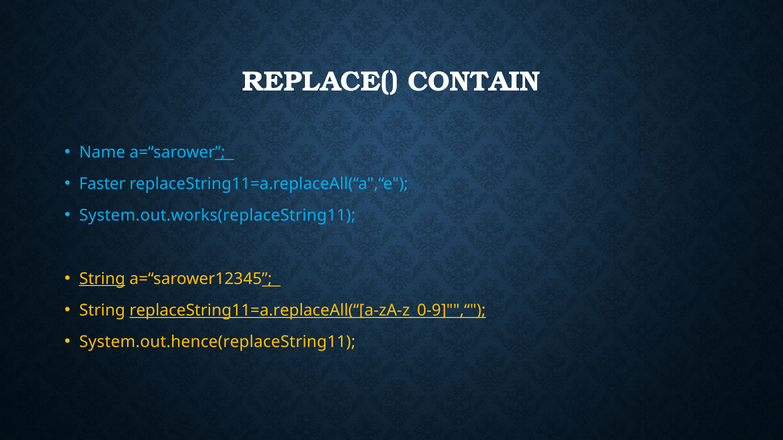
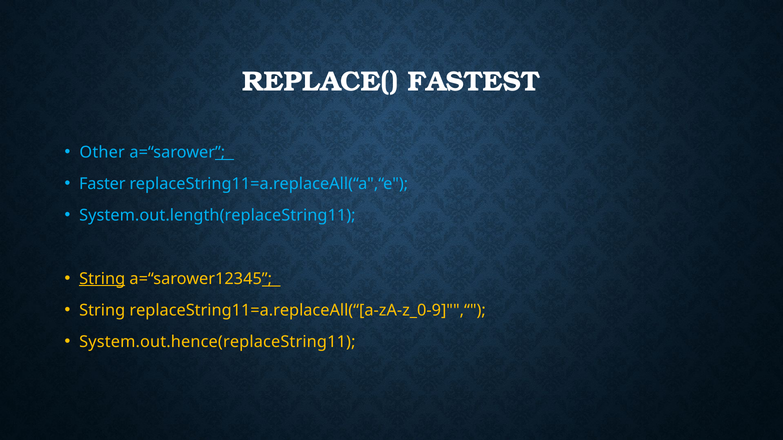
CONTAIN: CONTAIN -> FASTEST
Name: Name -> Other
System.out.works(replaceString11: System.out.works(replaceString11 -> System.out.length(replaceString11
replaceString11=a.replaceAll(“[a-zA-z_0-9]"",“ underline: present -> none
